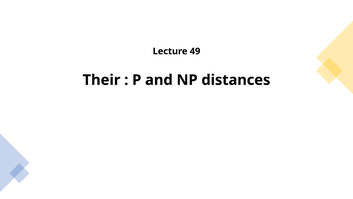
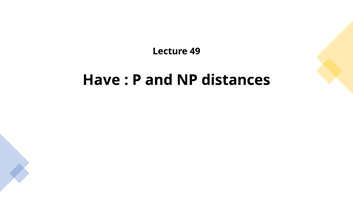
Their: Their -> Have
